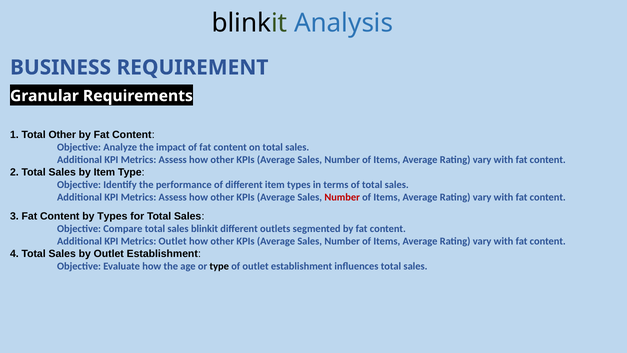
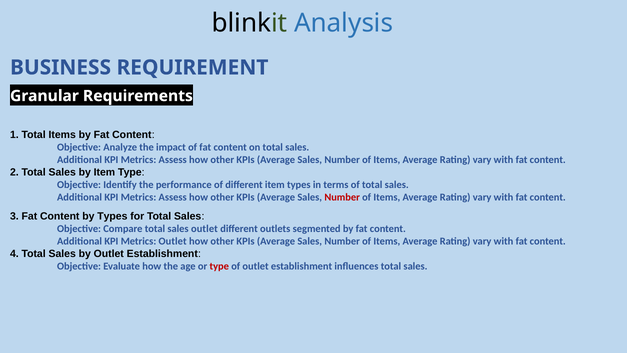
Total Other: Other -> Items
sales blinkit: blinkit -> outlet
type at (219, 266) colour: black -> red
